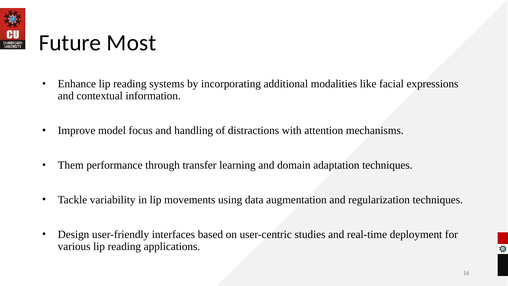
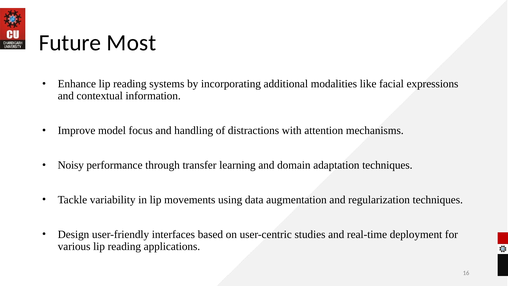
Them: Them -> Noisy
